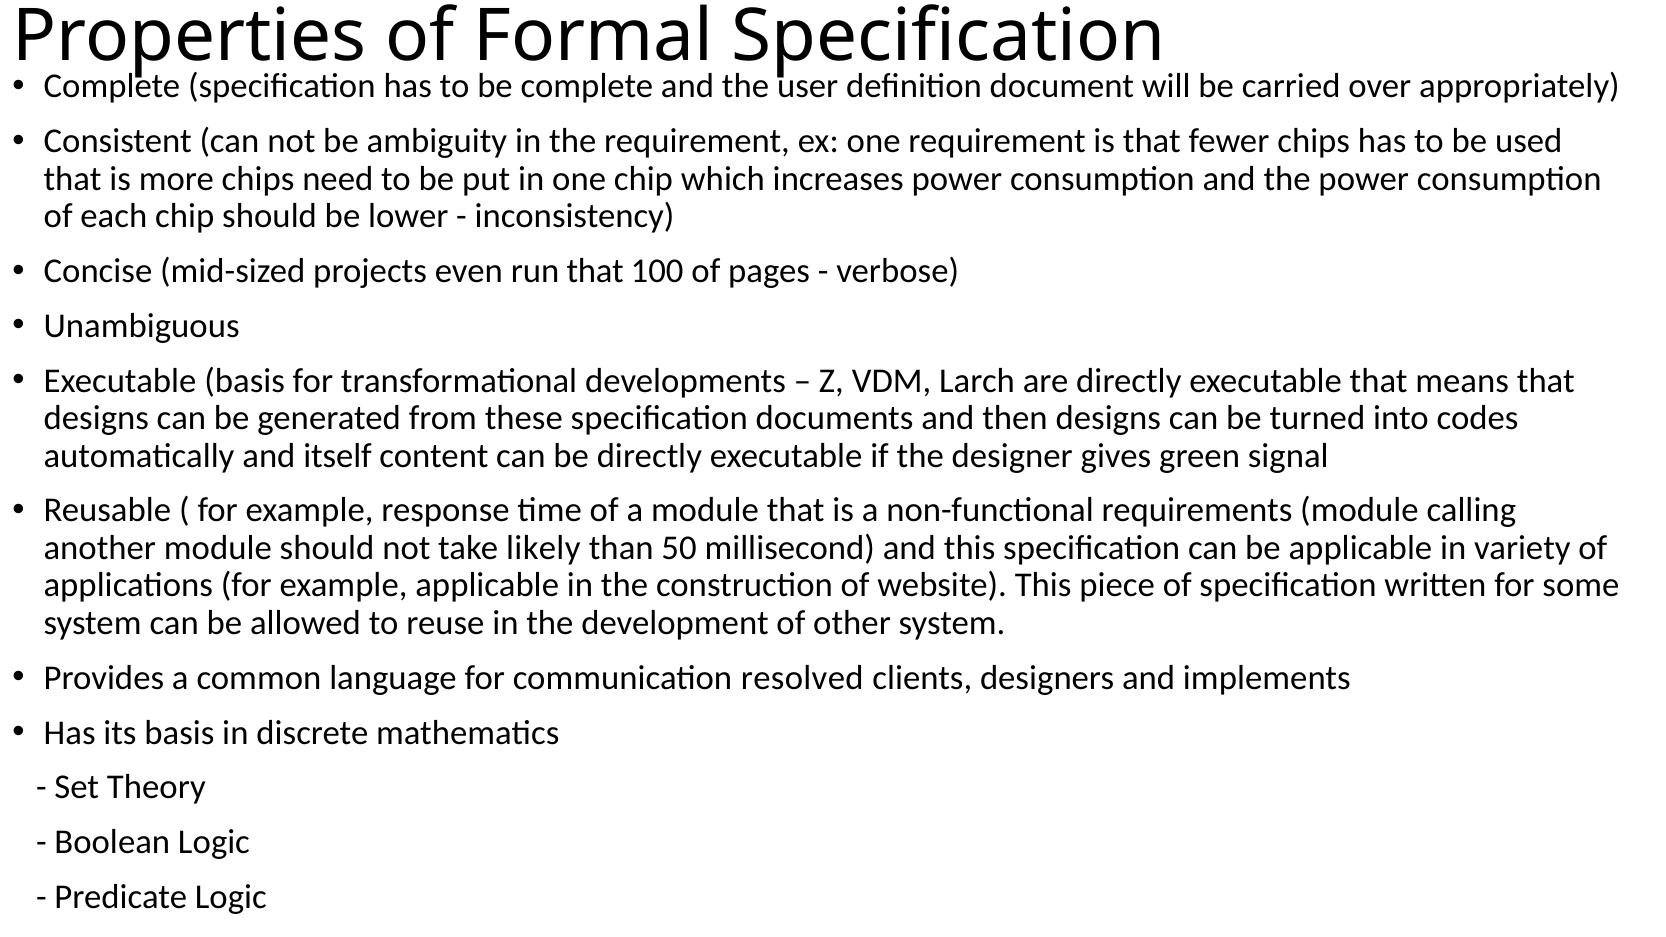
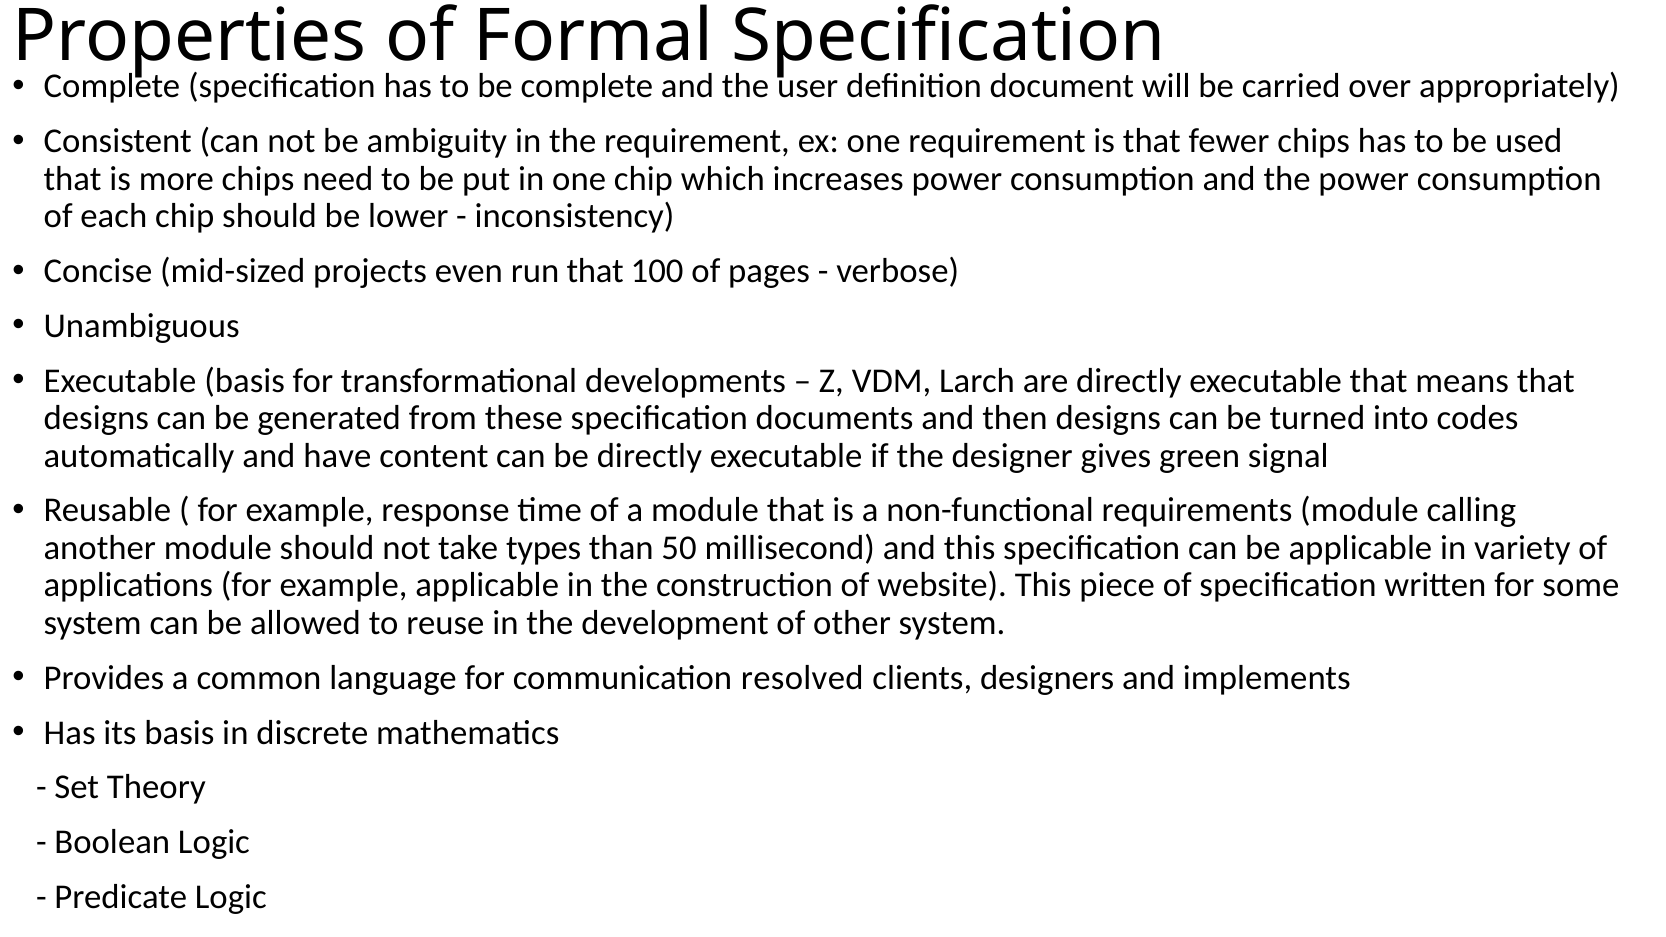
itself: itself -> have
likely: likely -> types
